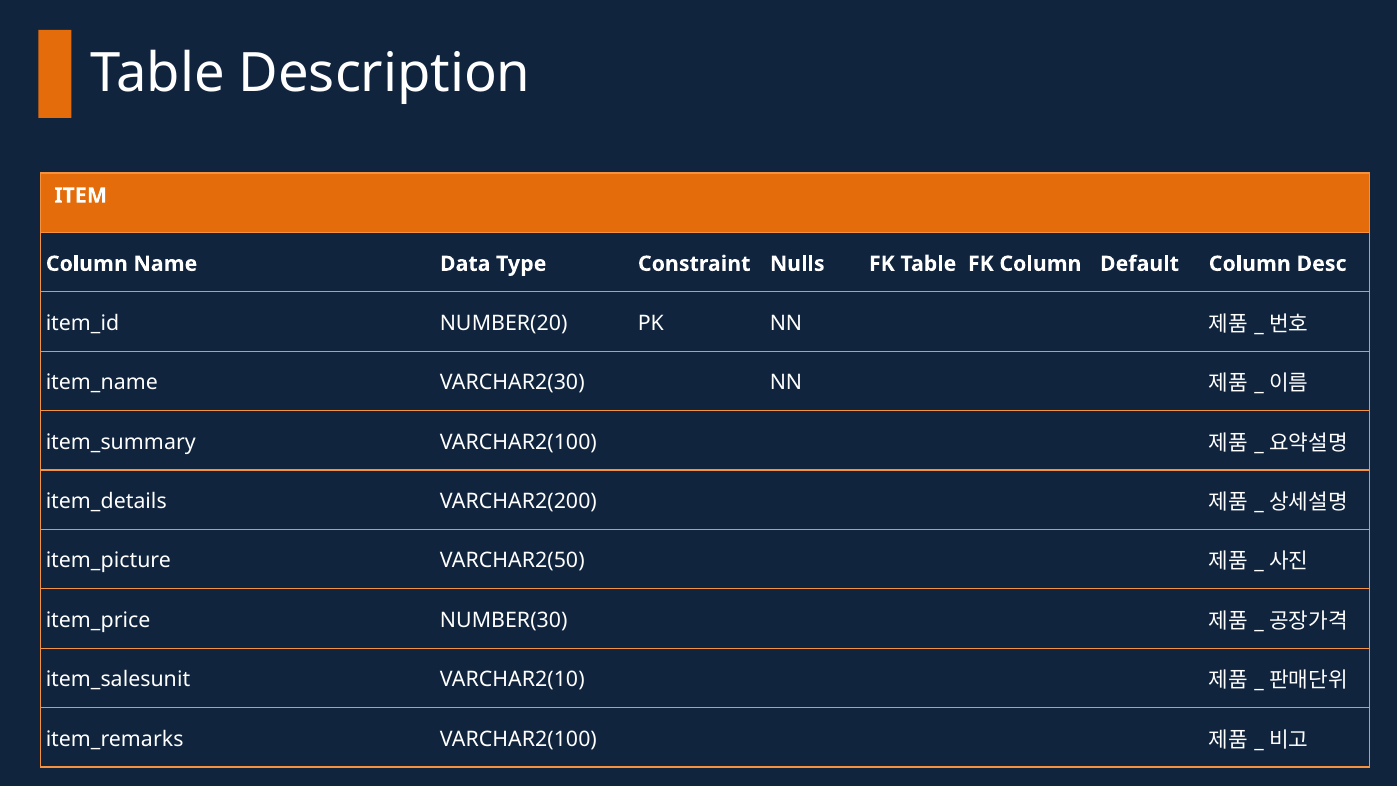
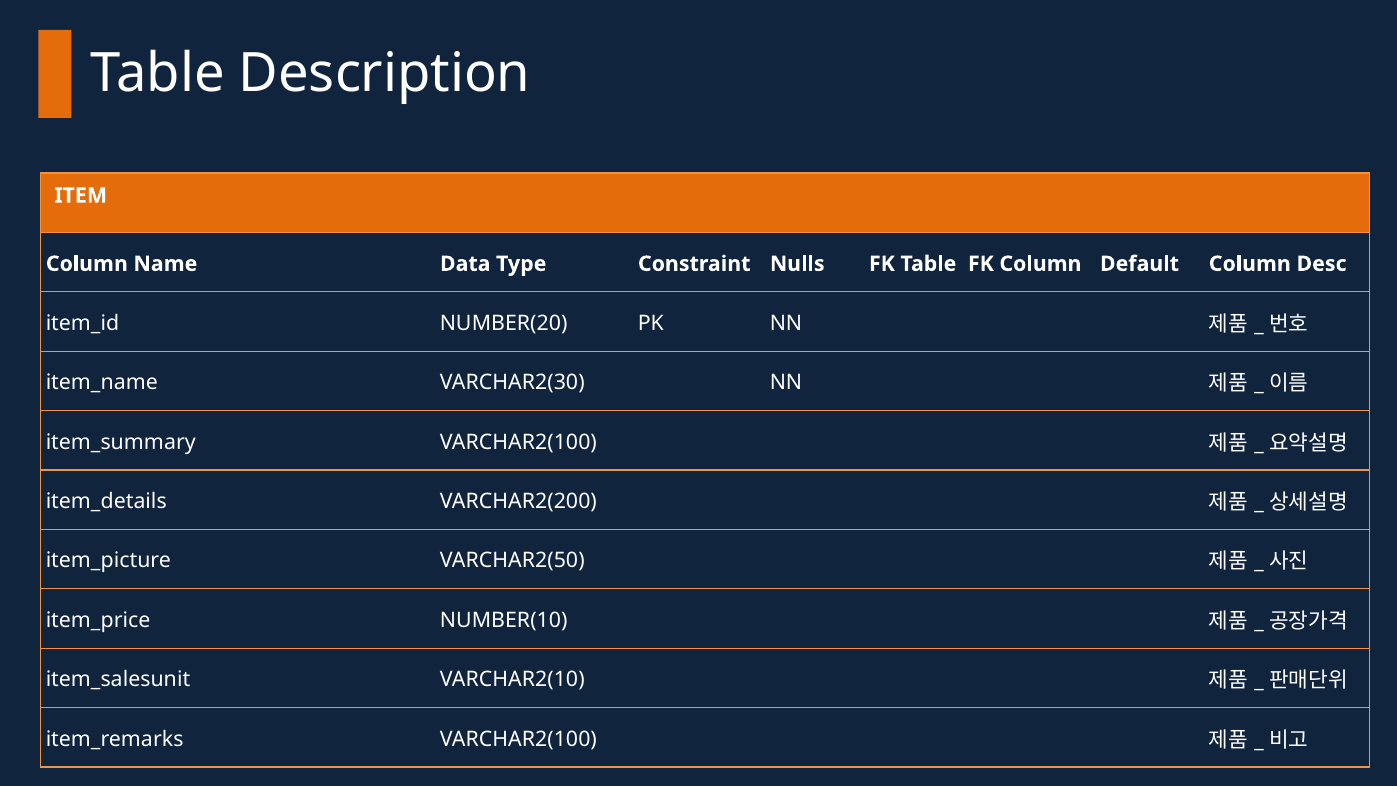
NUMBER(30: NUMBER(30 -> NUMBER(10
